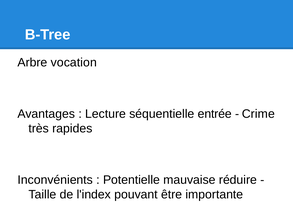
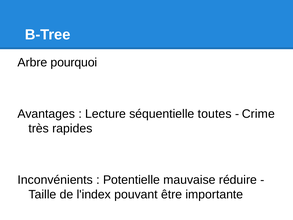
vocation: vocation -> pourquoi
entrée: entrée -> toutes
